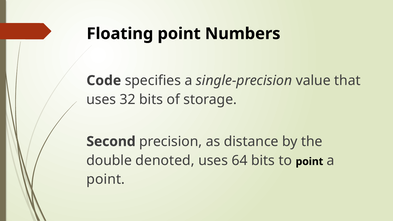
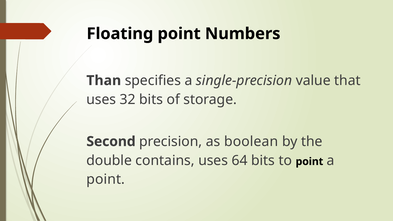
Code: Code -> Than
distance: distance -> boolean
denoted: denoted -> contains
